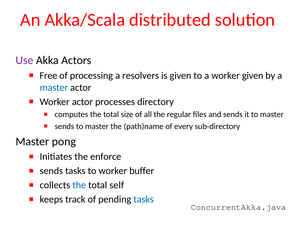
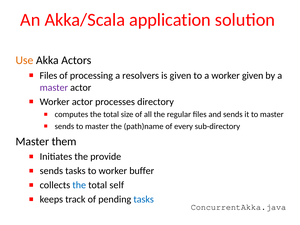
distributed: distributed -> application
Use colour: purple -> orange
Free at (48, 75): Free -> Files
master at (54, 87) colour: blue -> purple
pong: pong -> them
enforce: enforce -> provide
